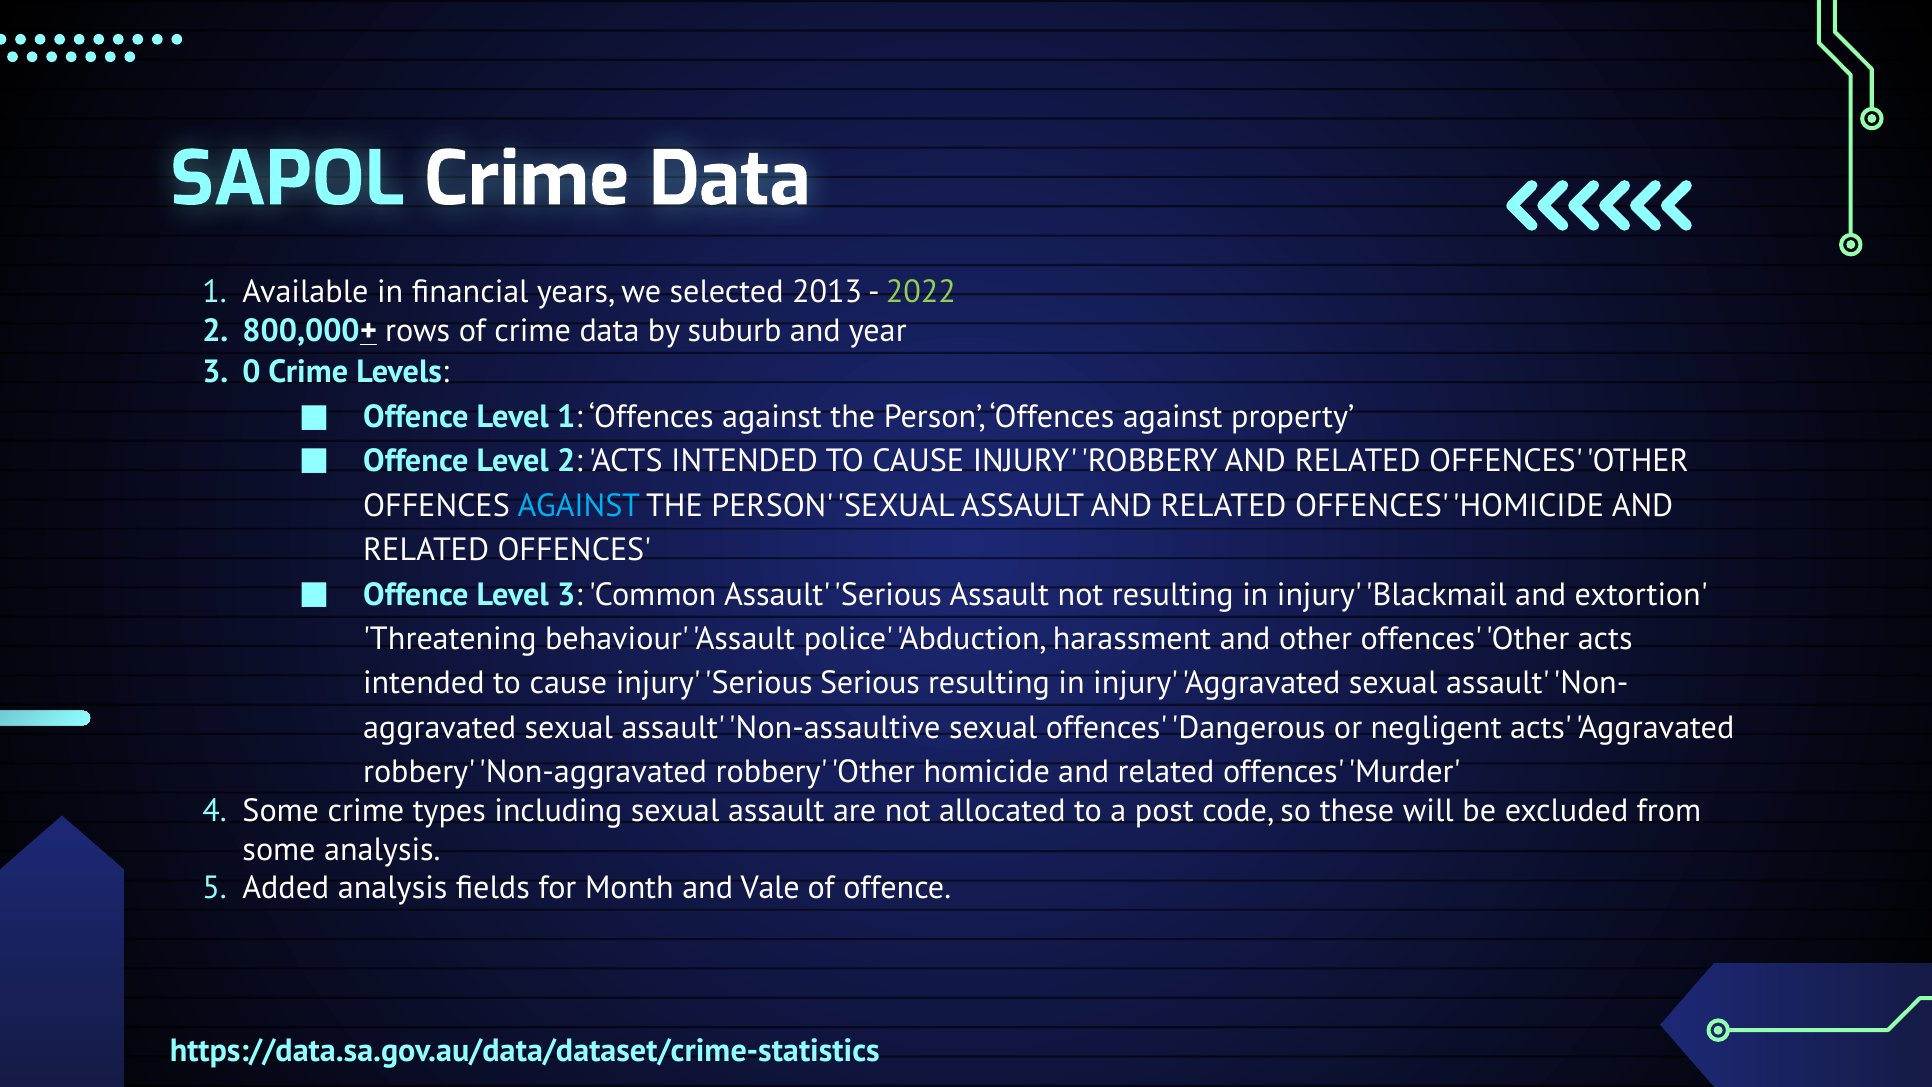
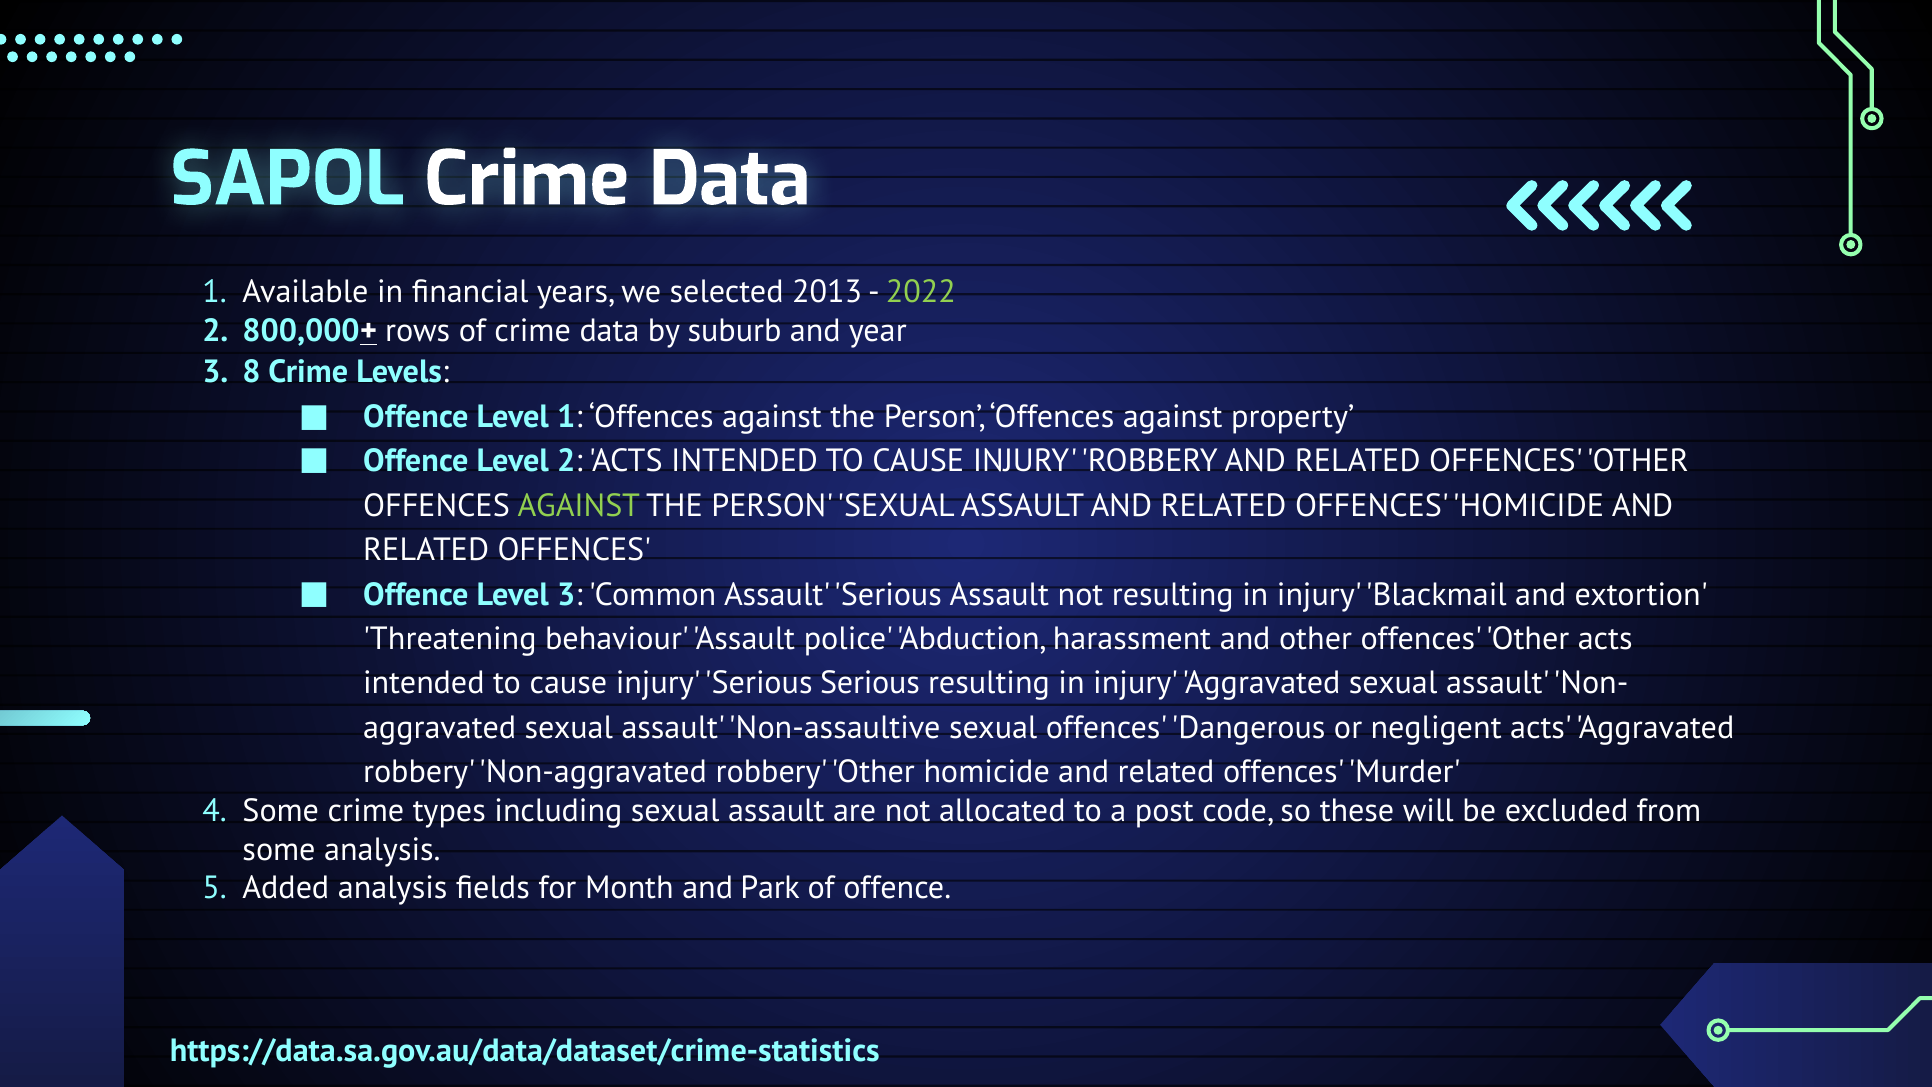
0: 0 -> 8
AGAINST at (579, 506) colour: light blue -> light green
Vale: Vale -> Park
